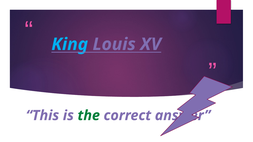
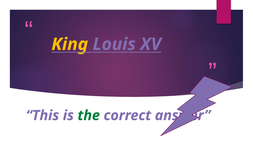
King colour: light blue -> yellow
